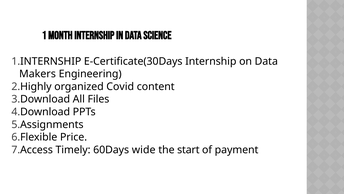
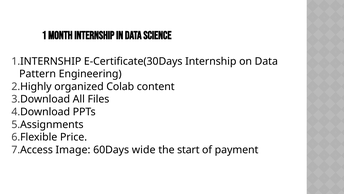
Makers: Makers -> Pattern
Covid: Covid -> Colab
Timely: Timely -> Image
